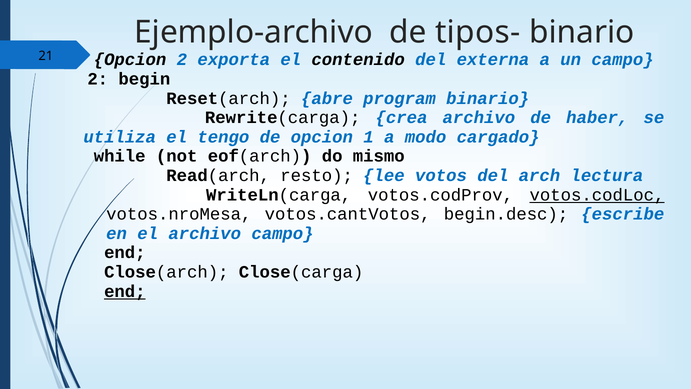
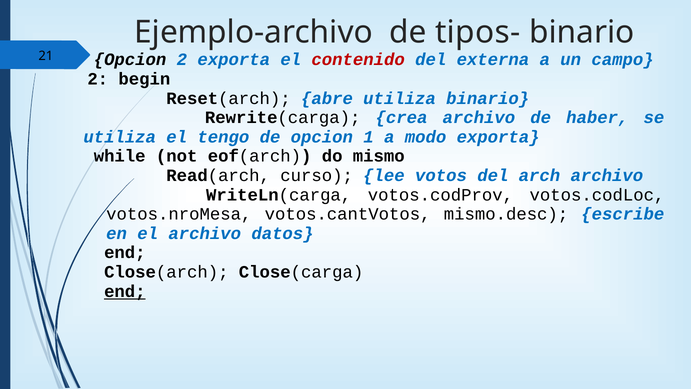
contenido colour: black -> red
abre program: program -> utiliza
modo cargado: cargado -> exporta
resto: resto -> curso
arch lectura: lectura -> archivo
votos.codLoc underline: present -> none
begin.desc: begin.desc -> mismo.desc
archivo campo: campo -> datos
